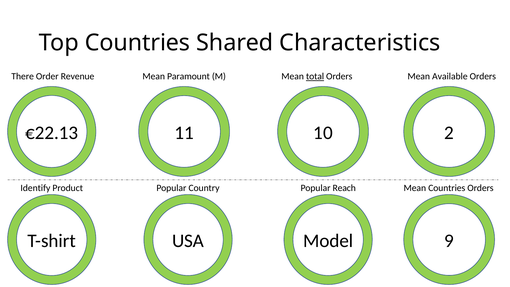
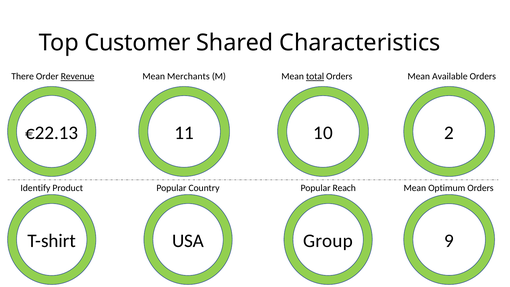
Top Countries: Countries -> Customer
Revenue underline: none -> present
Paramount: Paramount -> Merchants
Mean Countries: Countries -> Optimum
Model: Model -> Group
